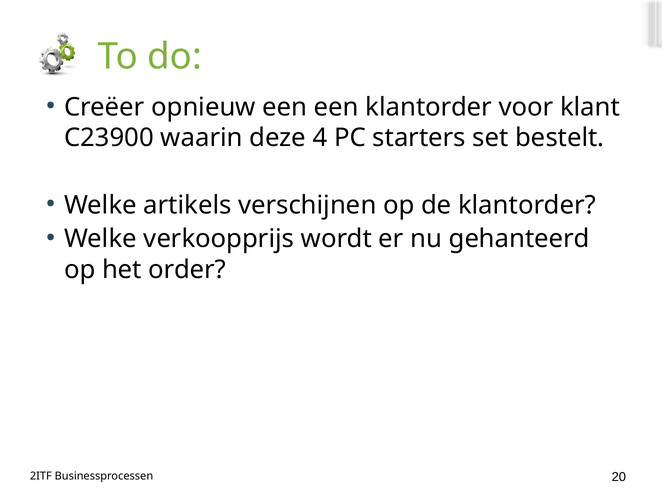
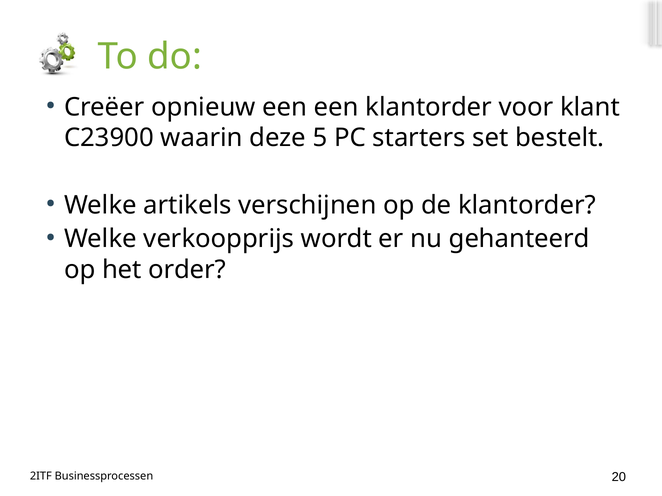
4: 4 -> 5
